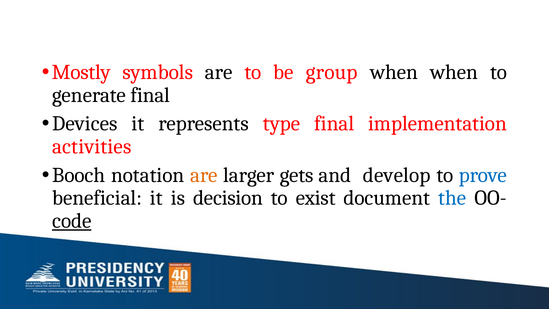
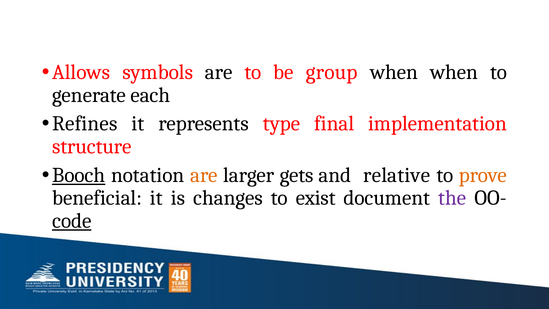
Mostly: Mostly -> Allows
generate final: final -> each
Devices: Devices -> Refines
activities: activities -> structure
Booch underline: none -> present
develop: develop -> relative
prove colour: blue -> orange
decision: decision -> changes
the colour: blue -> purple
